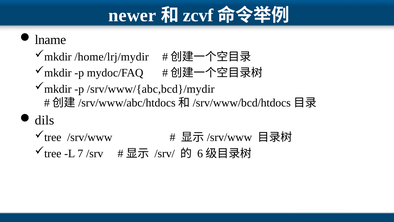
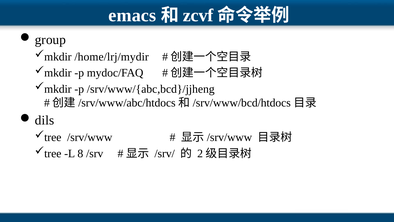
newer: newer -> emacs
lname: lname -> group
/srv/www/{abc,bcd}/mydir: /srv/www/{abc,bcd}/mydir -> /srv/www/{abc,bcd}/jjheng
7: 7 -> 8
6: 6 -> 2
